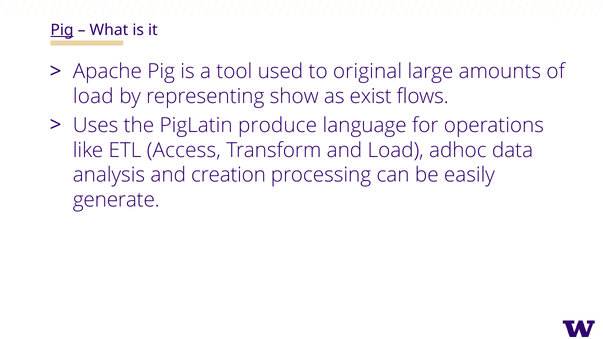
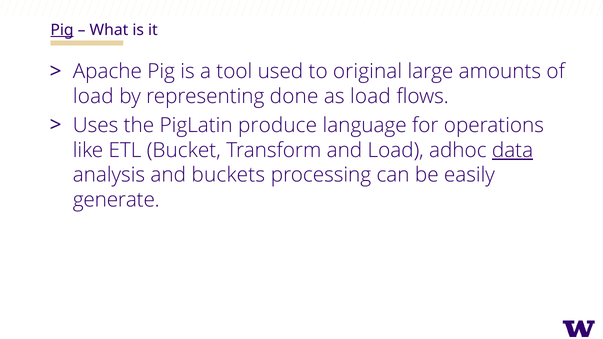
show: show -> done
as exist: exist -> load
Access: Access -> Bucket
data underline: none -> present
creation: creation -> buckets
